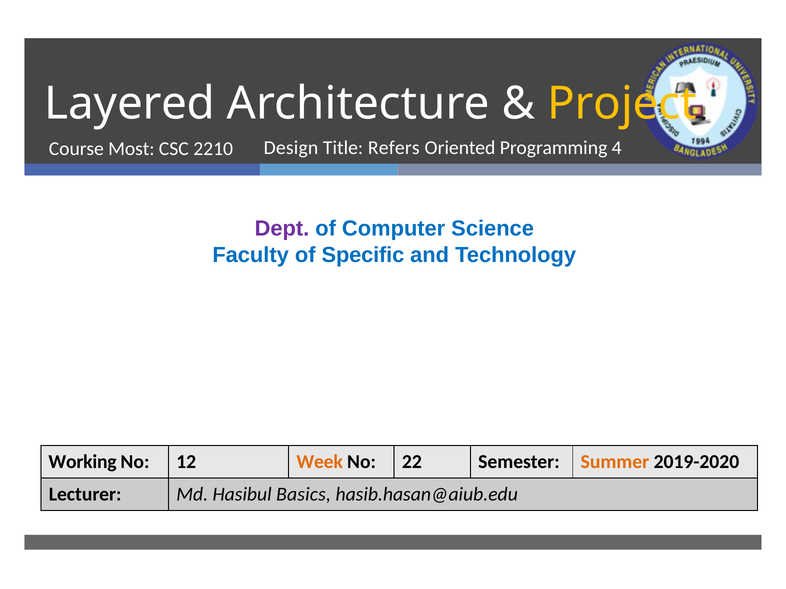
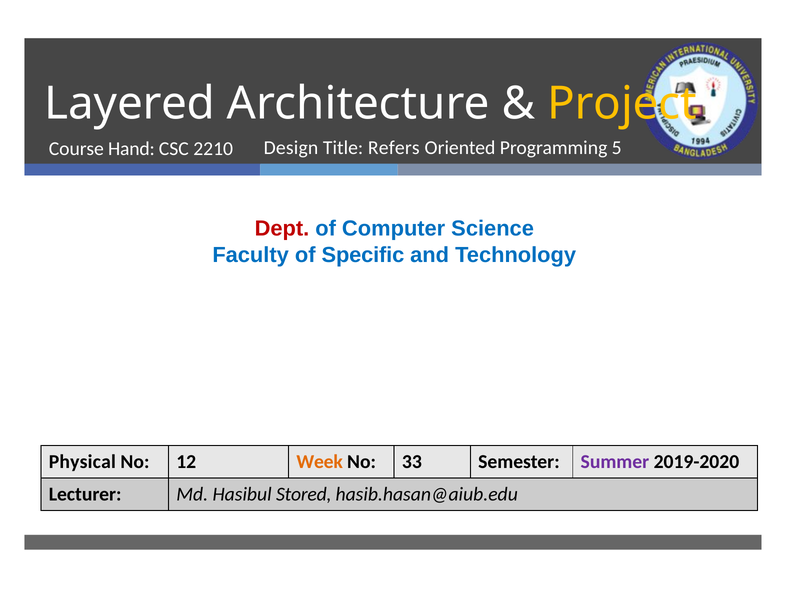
4: 4 -> 5
Most: Most -> Hand
Dept colour: purple -> red
Working: Working -> Physical
22: 22 -> 33
Summer colour: orange -> purple
Basics: Basics -> Stored
